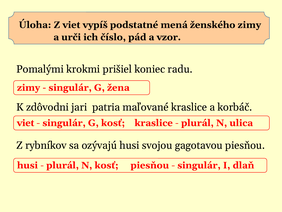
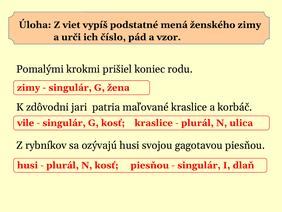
radu: radu -> rodu
viet at (26, 123): viet -> vile
